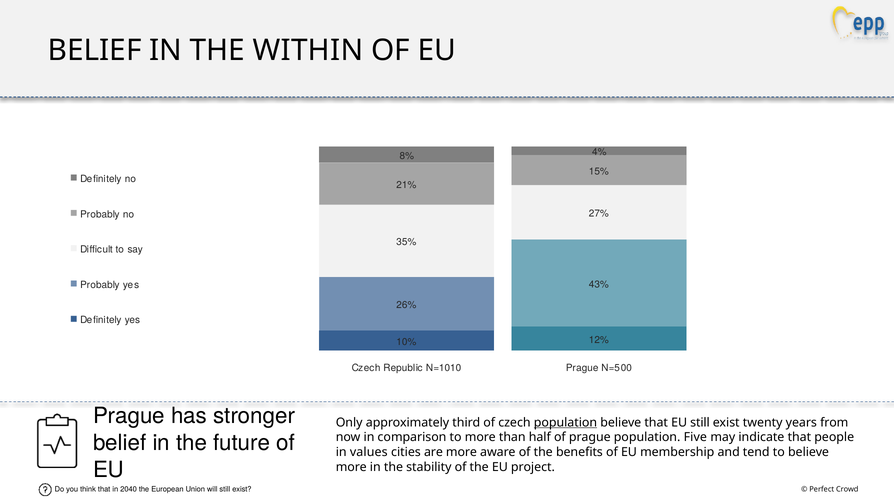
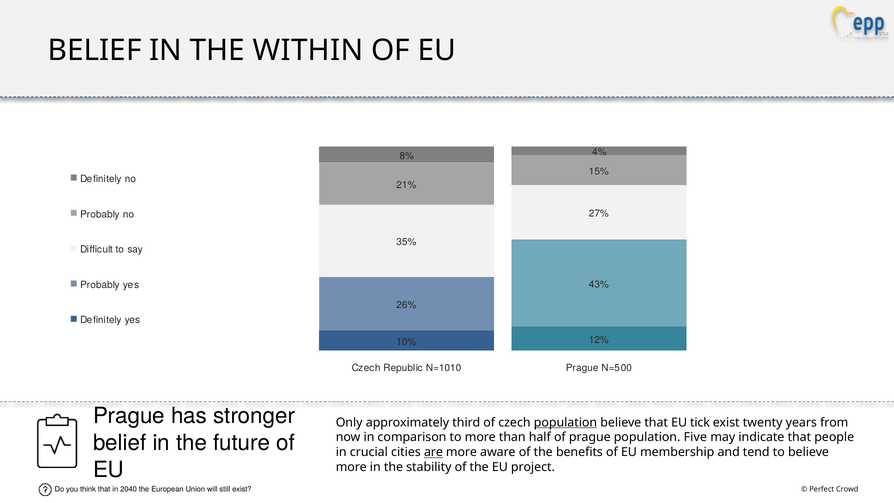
EU still: still -> tick
values: values -> crucial
are underline: none -> present
